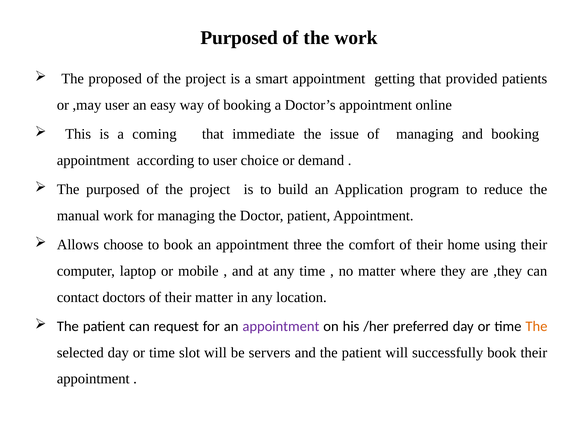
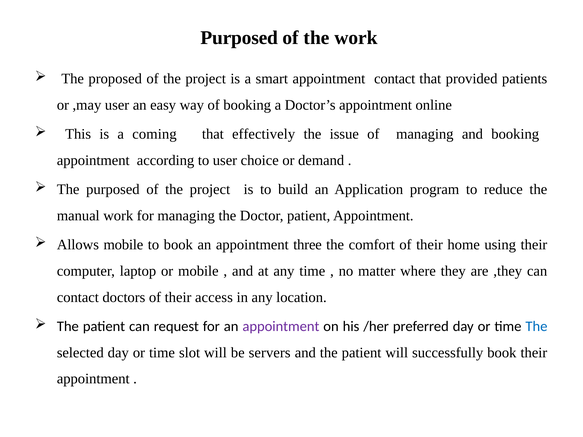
appointment getting: getting -> contact
immediate: immediate -> effectively
Allows choose: choose -> mobile
their matter: matter -> access
The at (536, 327) colour: orange -> blue
